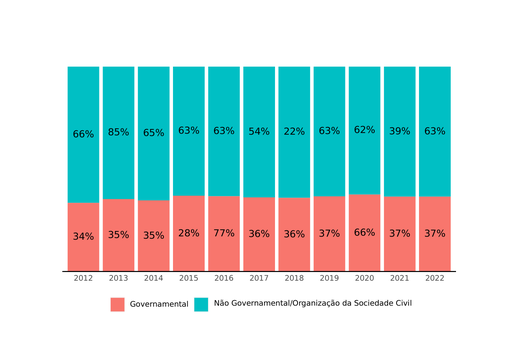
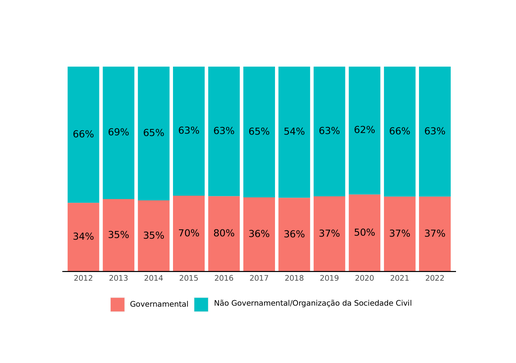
39% at (400, 131): 39% -> 66%
54% at (259, 132): 54% -> 65%
22%: 22% -> 54%
85%: 85% -> 69%
66% at (365, 233): 66% -> 50%
28%: 28% -> 70%
77%: 77% -> 80%
